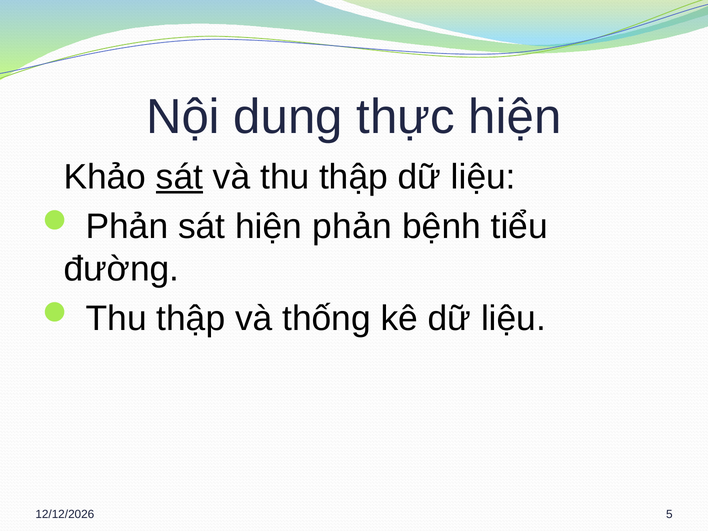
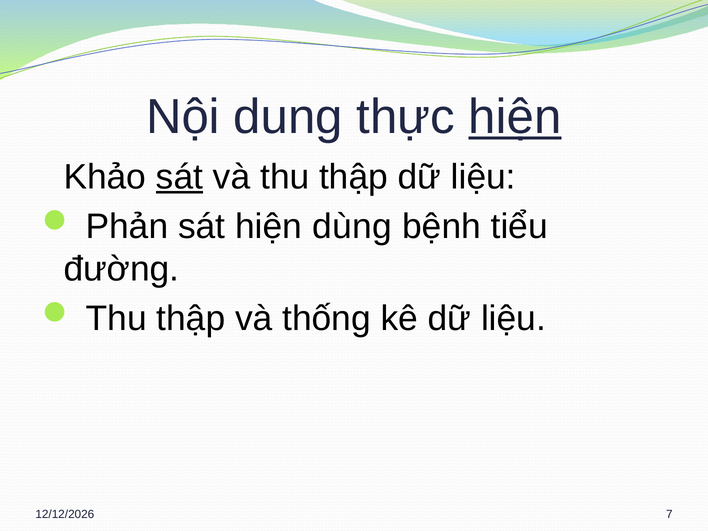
hiện at (515, 117) underline: none -> present
hiện phản: phản -> dùng
5: 5 -> 7
